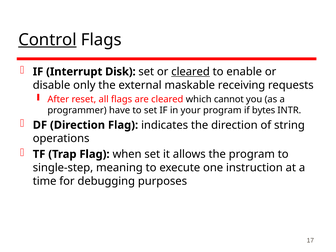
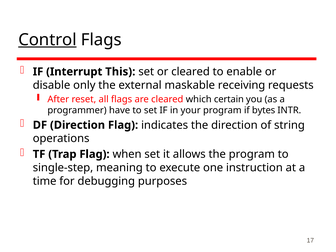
Disk: Disk -> This
cleared at (191, 72) underline: present -> none
cannot: cannot -> certain
